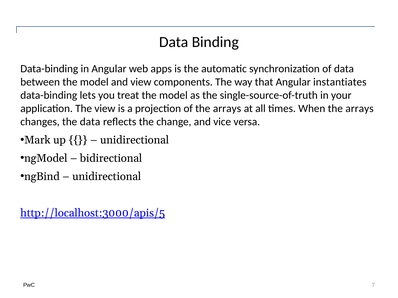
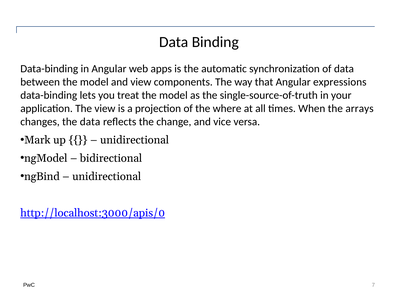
instantiates: instantiates -> expressions
of the arrays: arrays -> where
http://localhost:3000/apis/5: http://localhost:3000/apis/5 -> http://localhost:3000/apis/0
